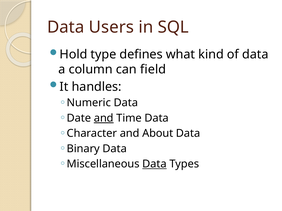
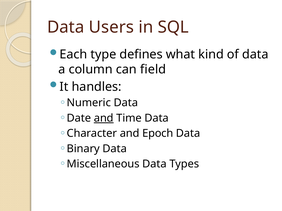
Hold: Hold -> Each
About: About -> Epoch
Data at (155, 164) underline: present -> none
